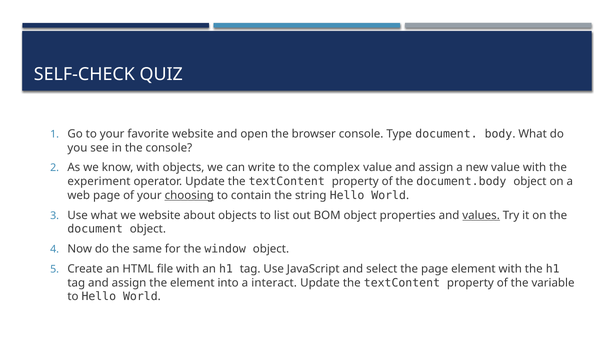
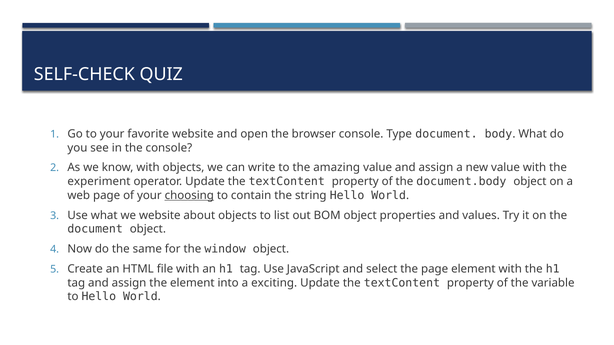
complex: complex -> amazing
values underline: present -> none
interact: interact -> exciting
